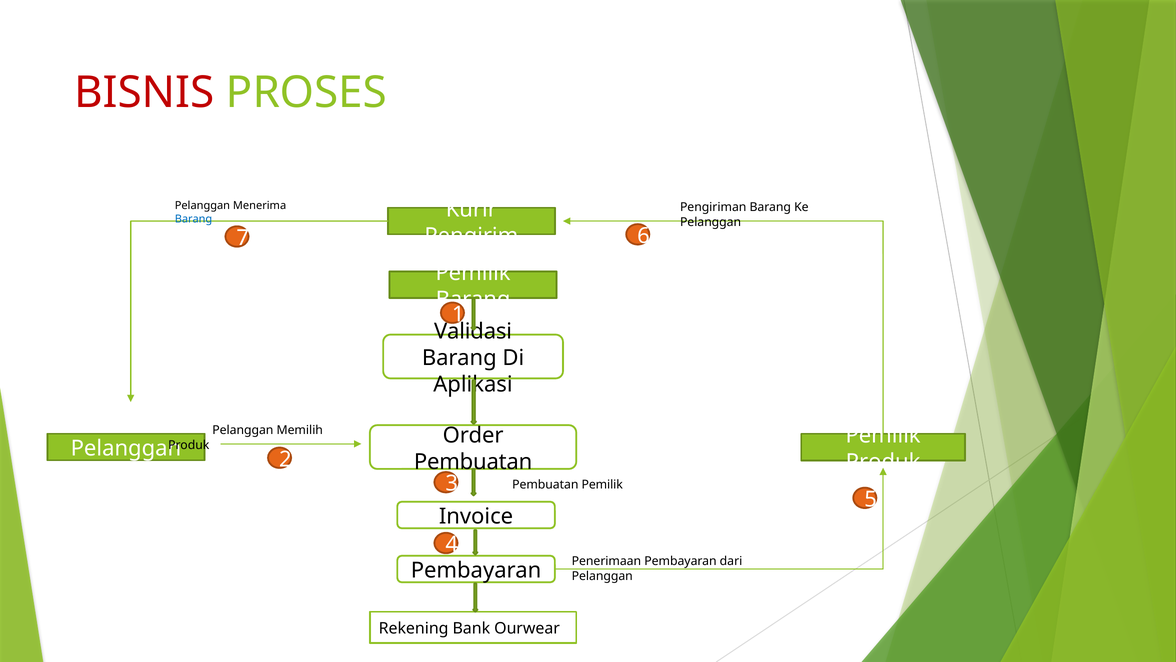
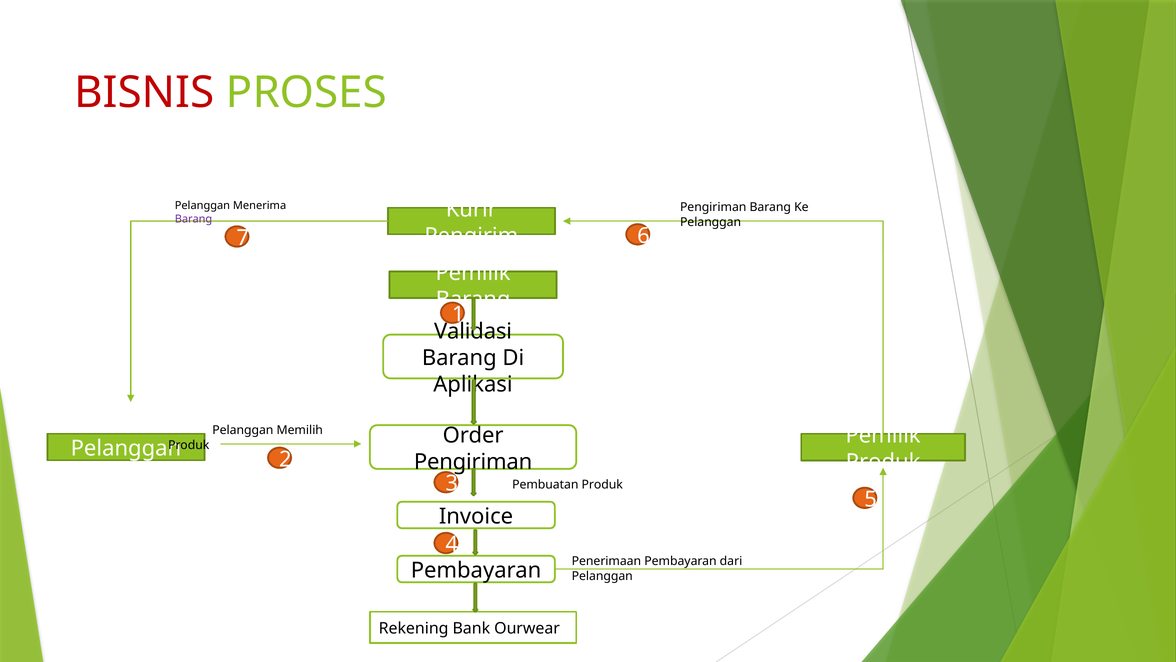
Barang at (194, 219) colour: blue -> purple
Pembuatan at (473, 461): Pembuatan -> Pengiriman
Pembuatan Pemilik: Pemilik -> Produk
